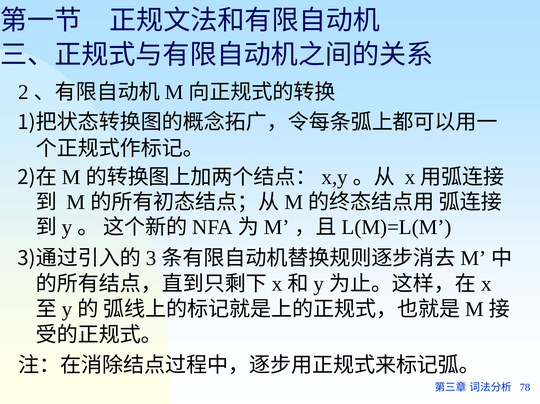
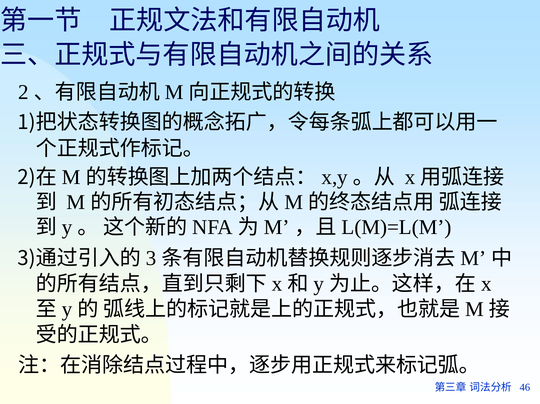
78: 78 -> 46
